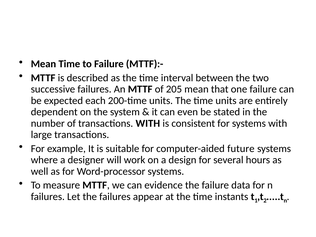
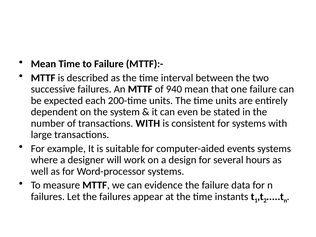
205: 205 -> 940
future: future -> events
